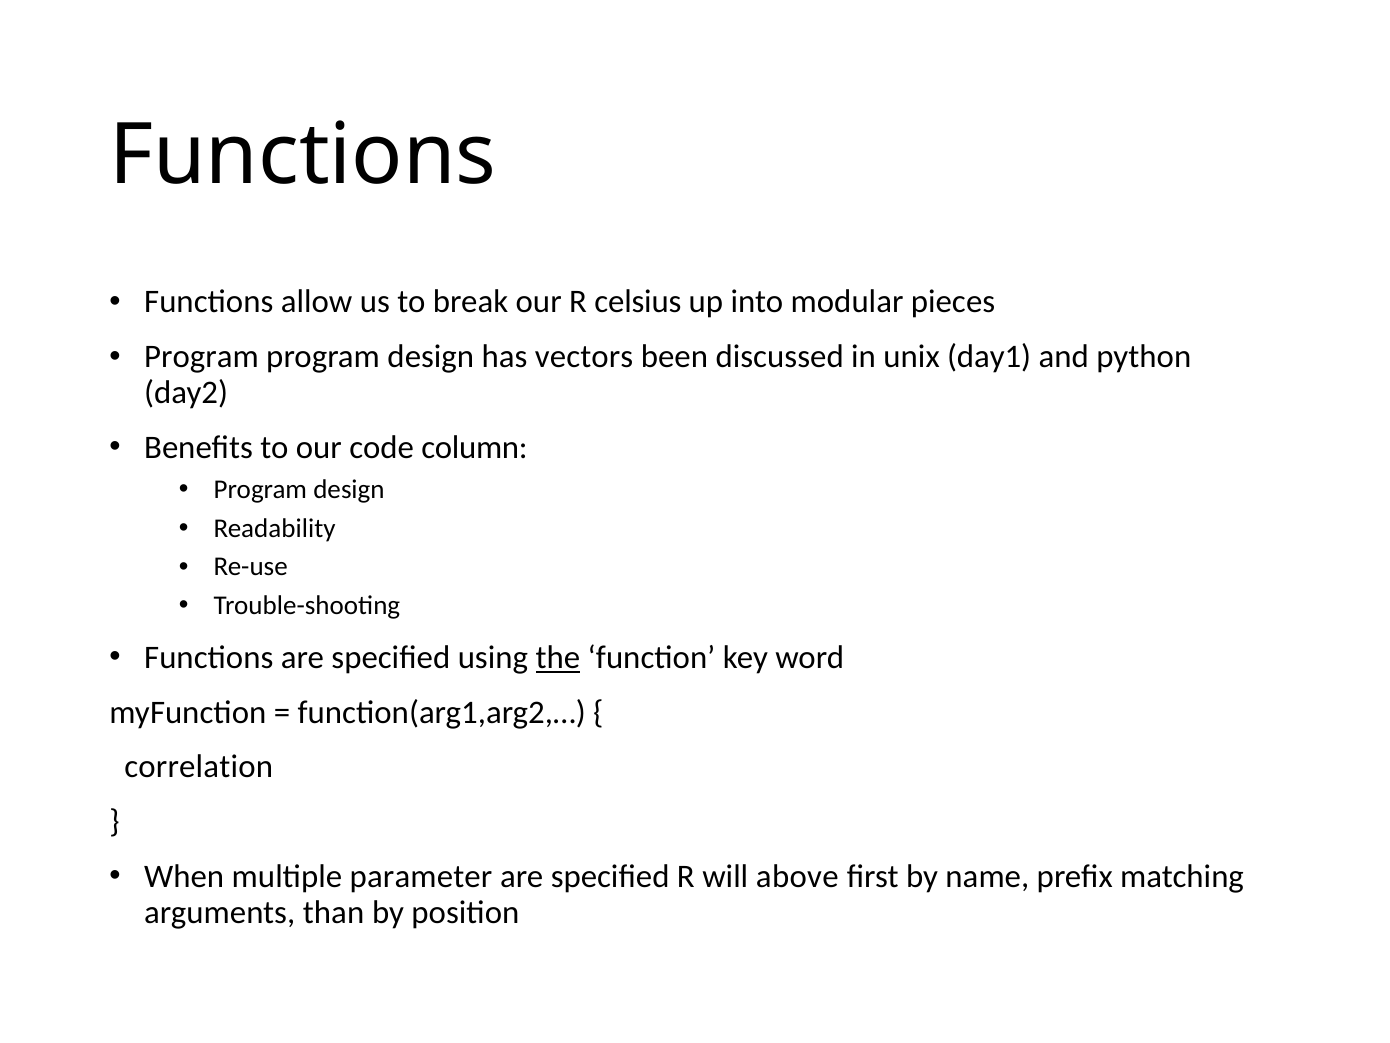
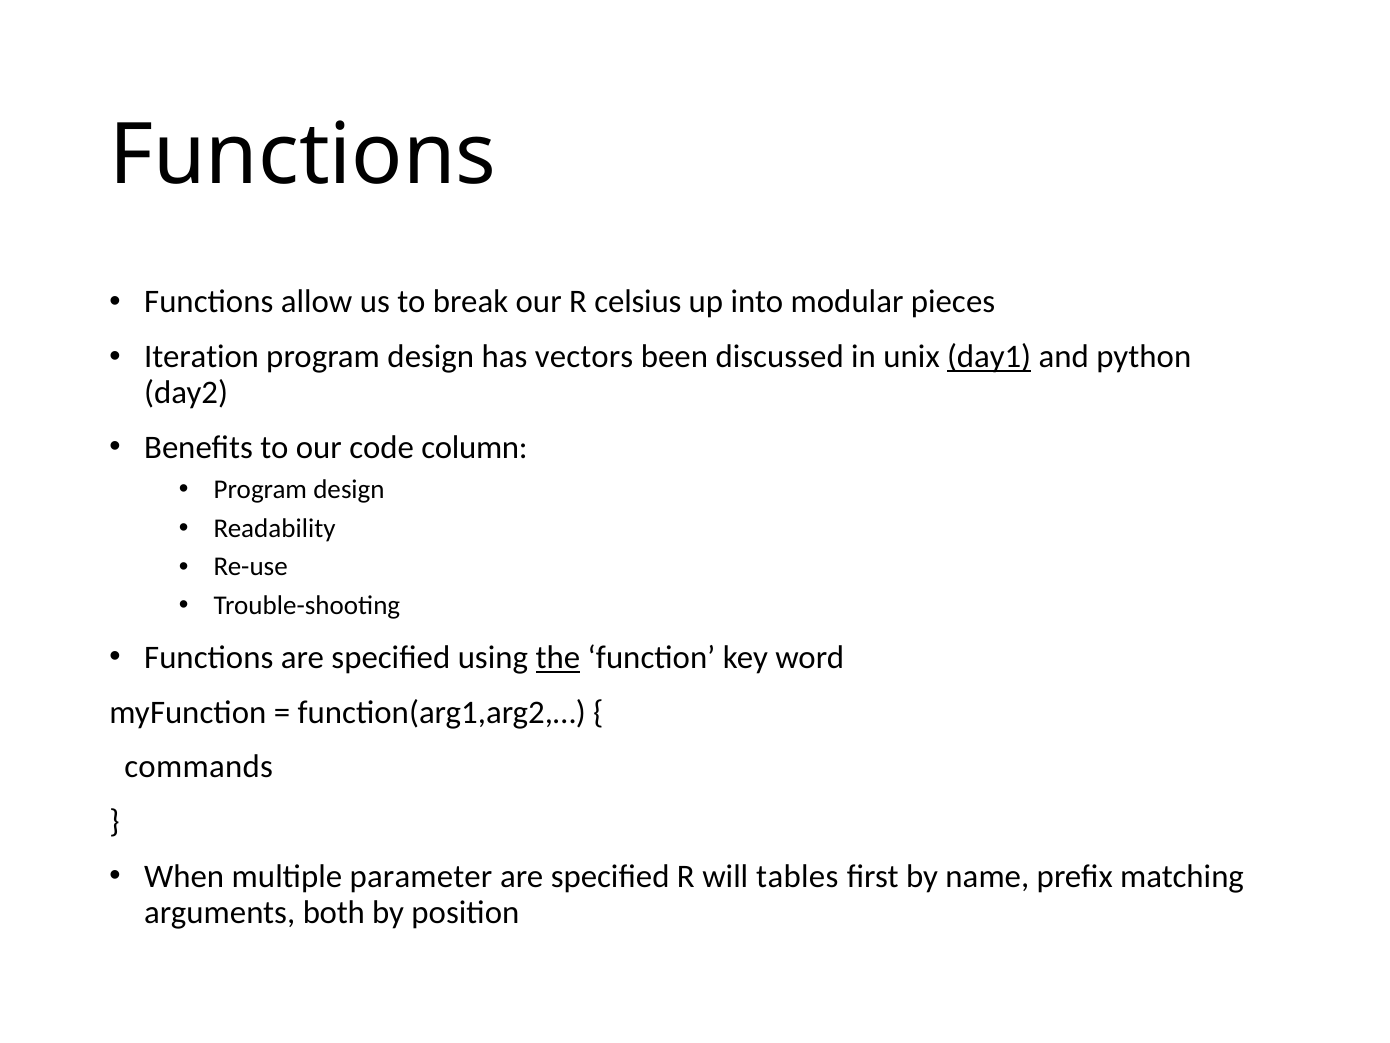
Program at (202, 357): Program -> Iteration
day1 underline: none -> present
correlation: correlation -> commands
above: above -> tables
than: than -> both
